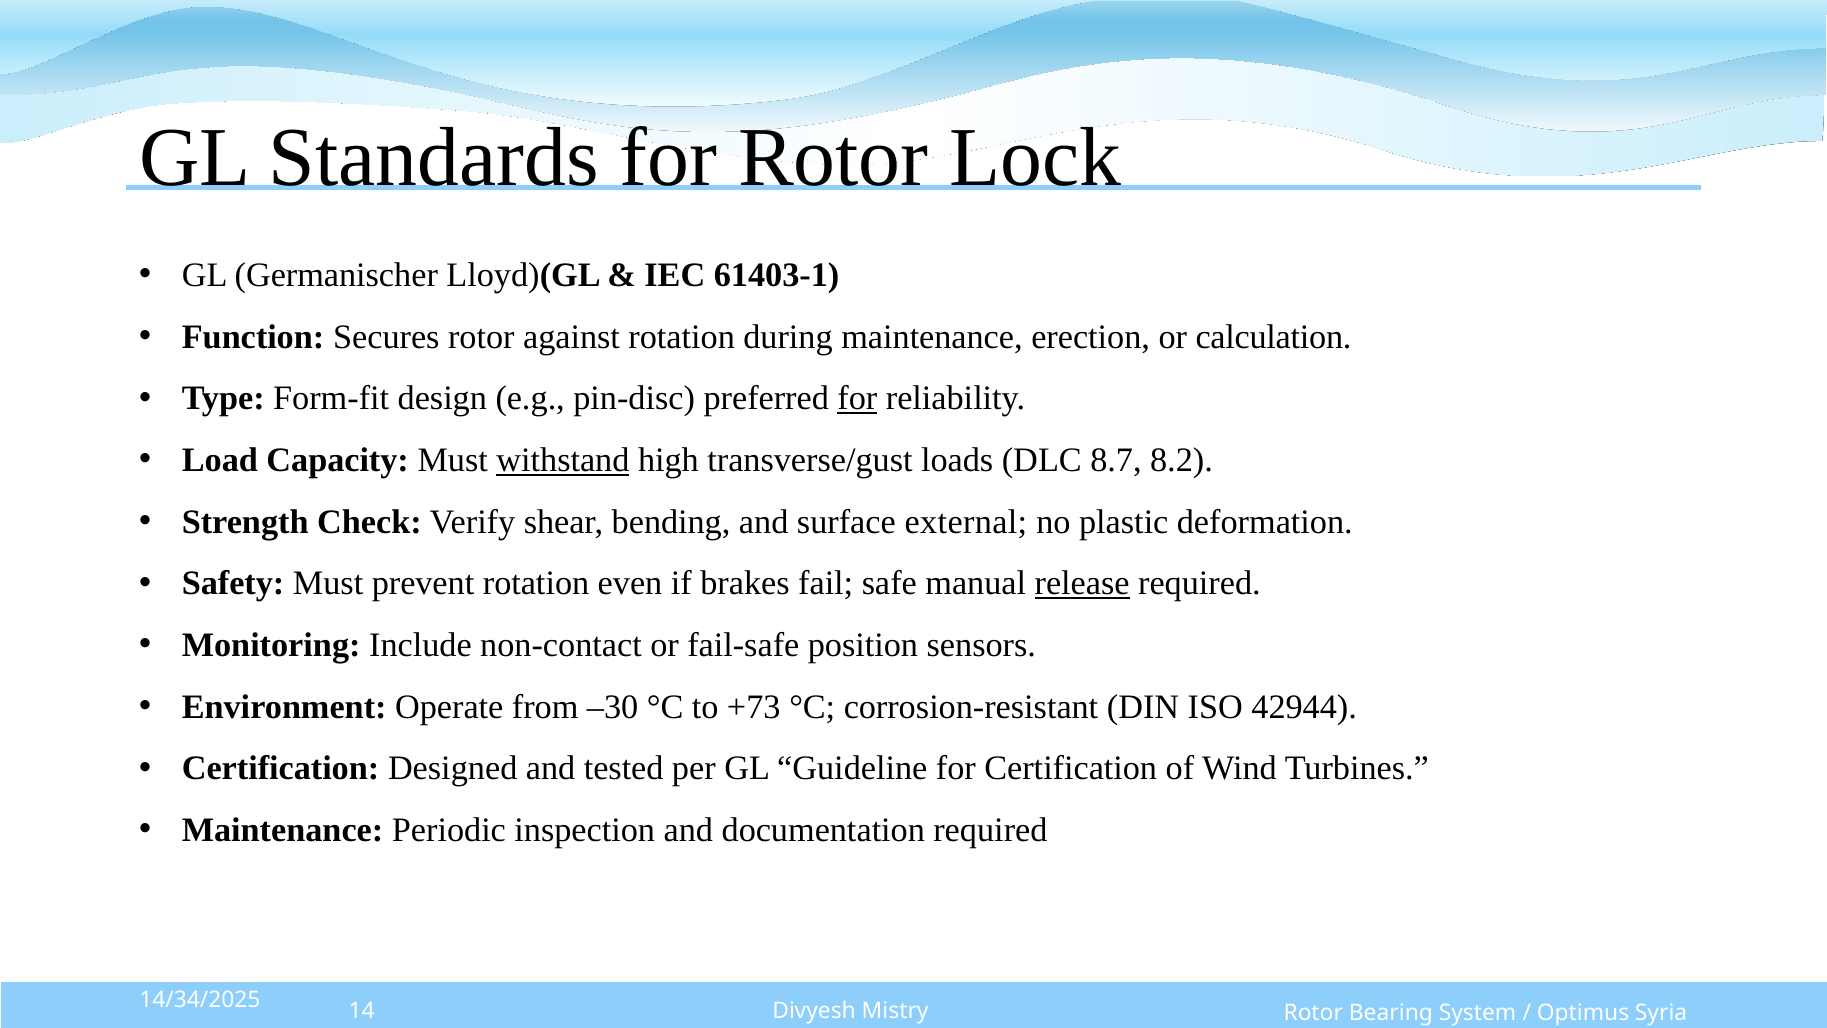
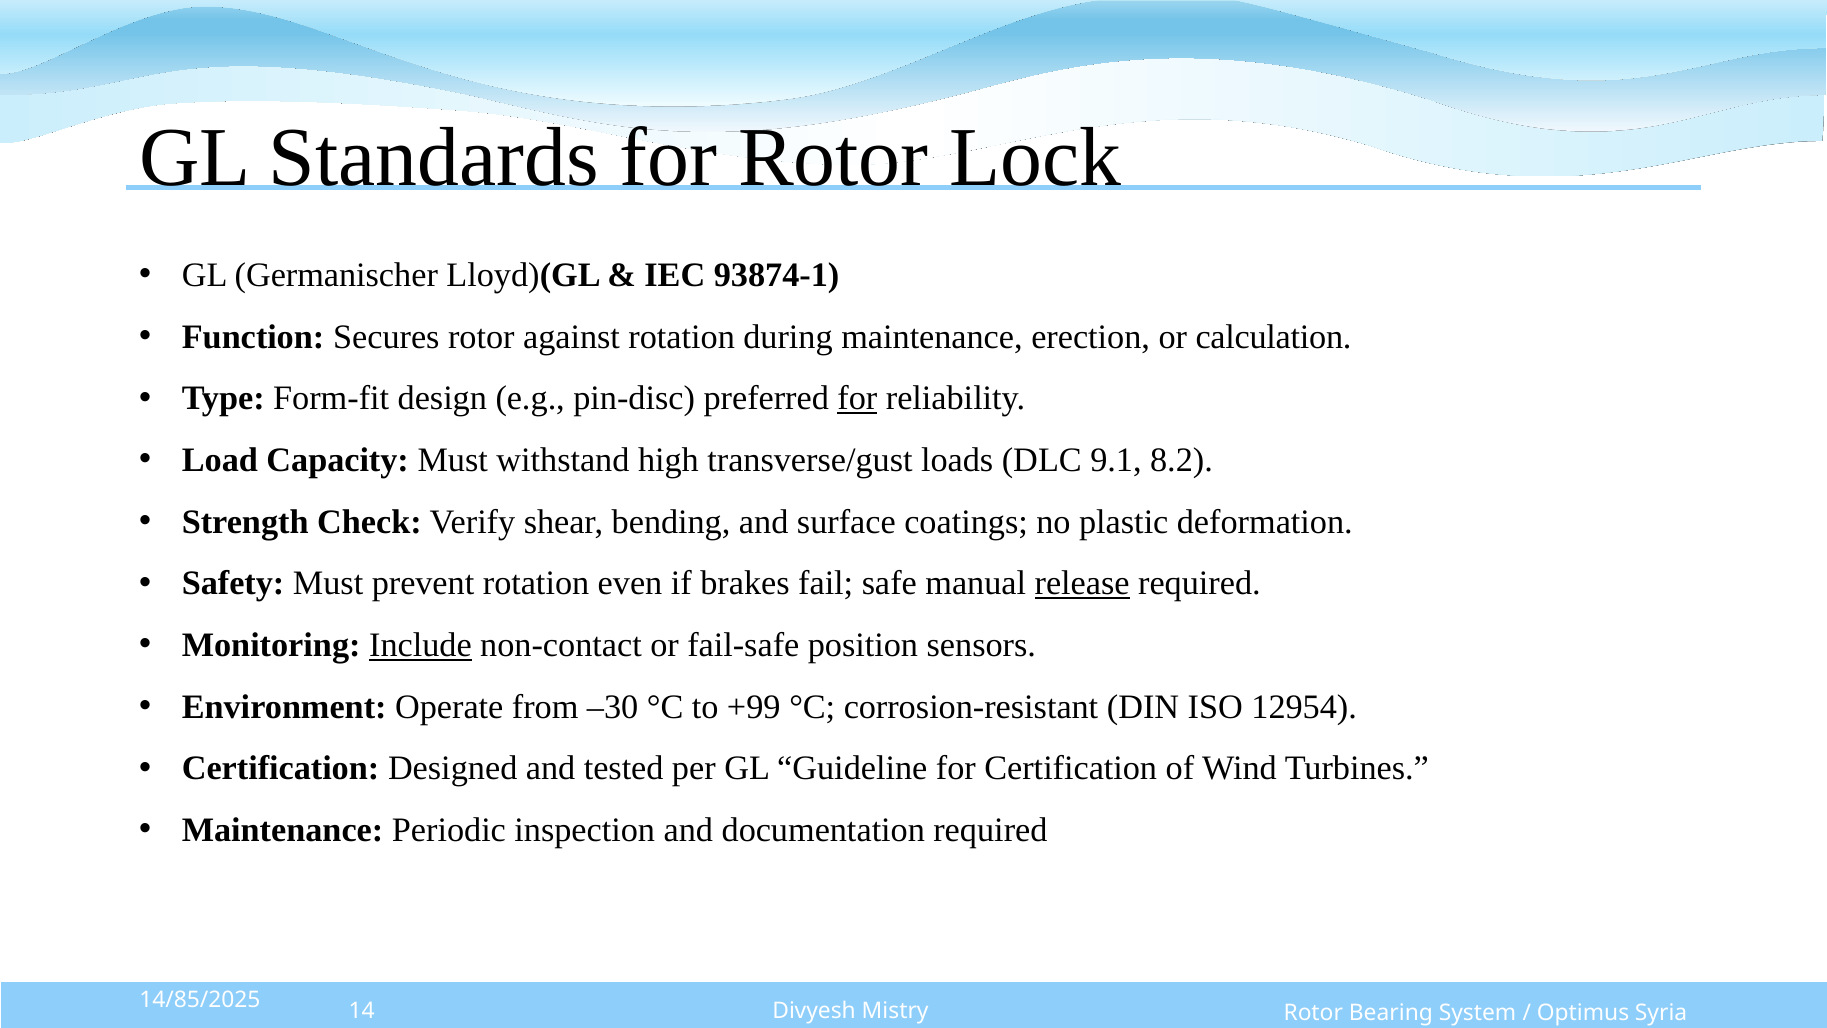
61403-1: 61403-1 -> 93874-1
withstand underline: present -> none
8.7: 8.7 -> 9.1
external: external -> coatings
Include underline: none -> present
+73: +73 -> +99
42944: 42944 -> 12954
14/34/2025: 14/34/2025 -> 14/85/2025
